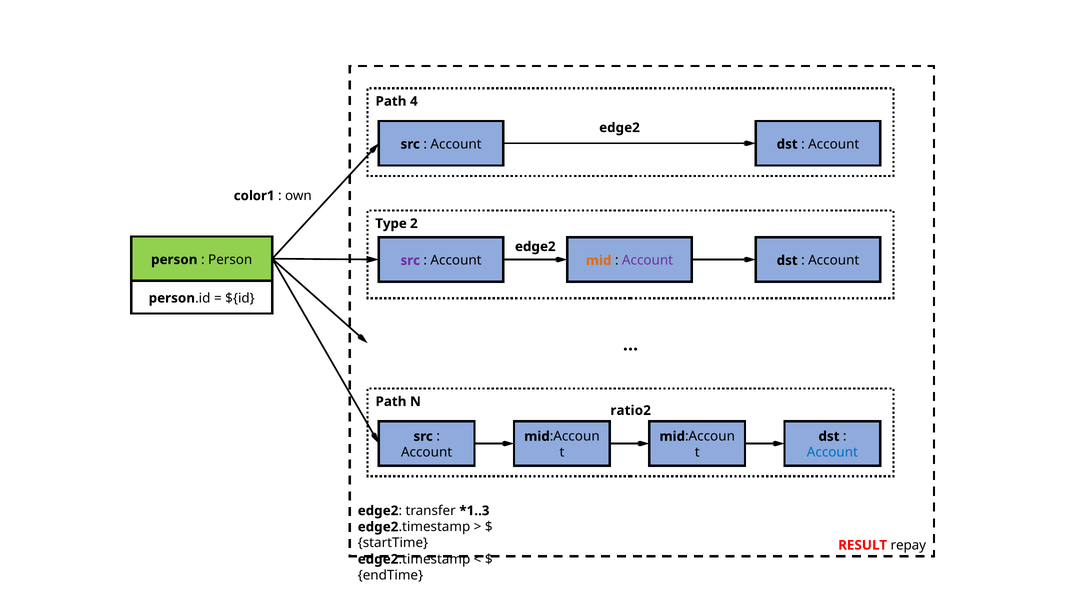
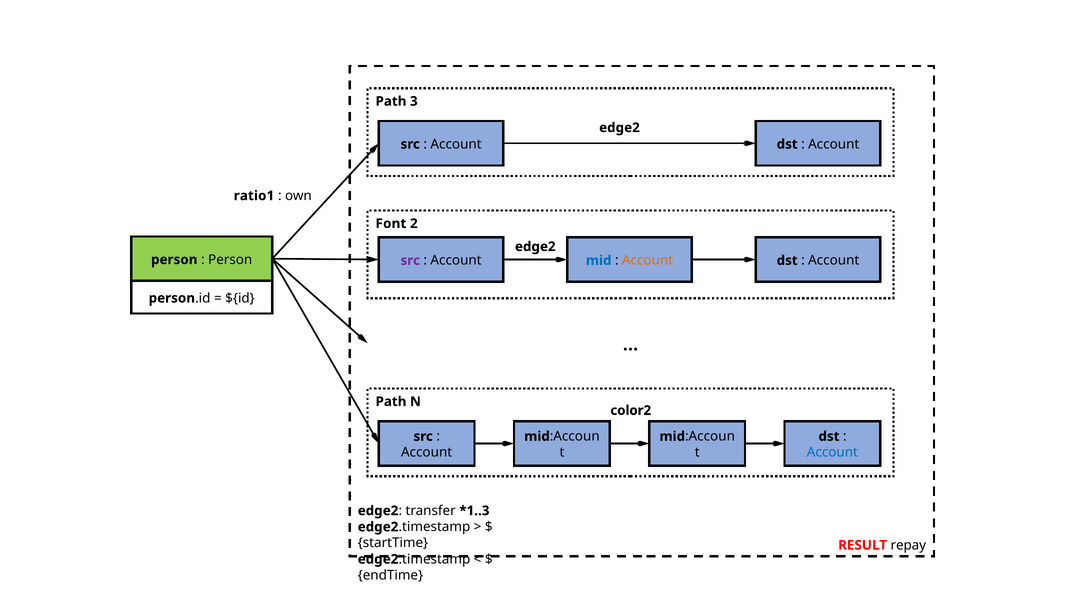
4: 4 -> 3
color1: color1 -> ratio1
Type: Type -> Font
mid colour: orange -> blue
Account at (648, 261) colour: purple -> orange
ratio2: ratio2 -> color2
